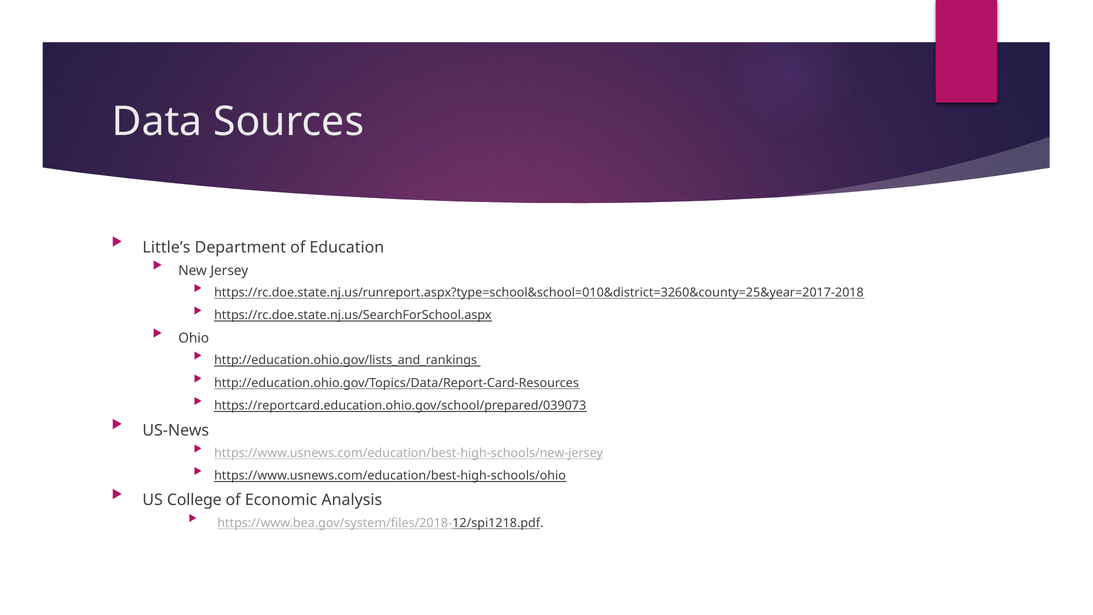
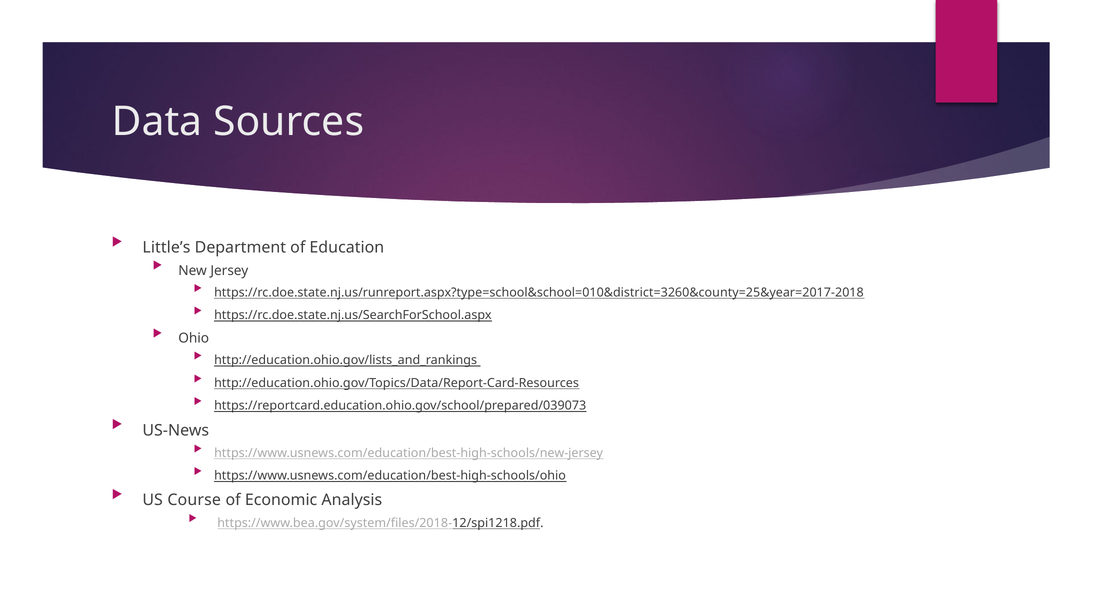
College: College -> Course
